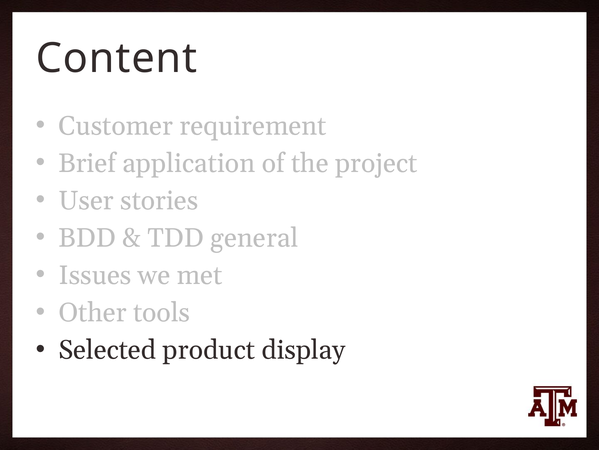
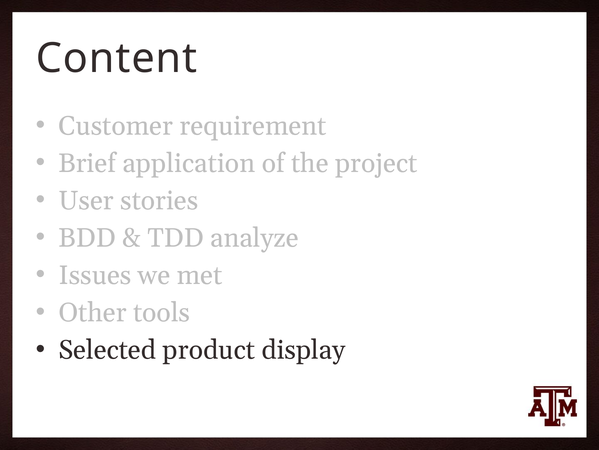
general: general -> analyze
